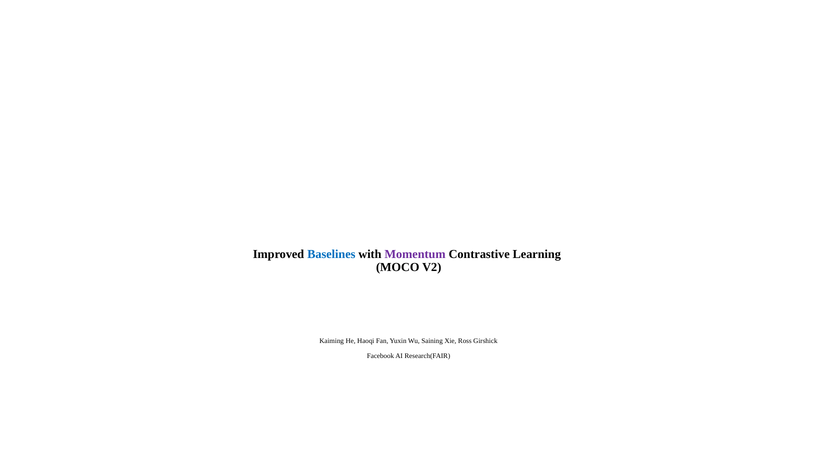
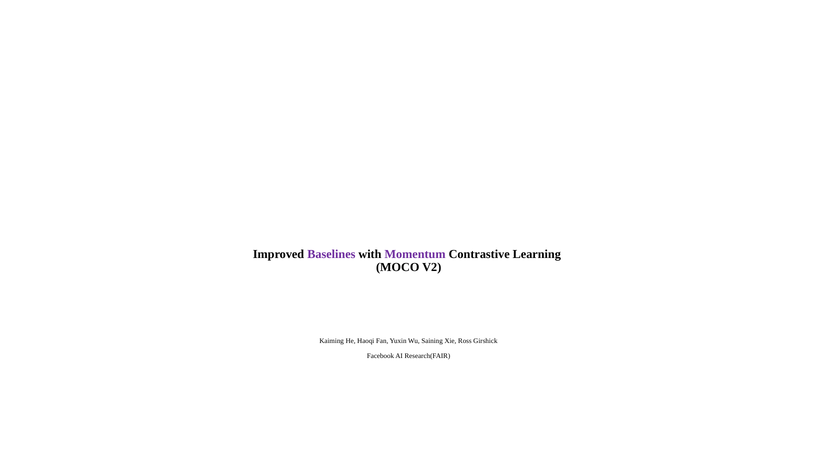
Baselines colour: blue -> purple
